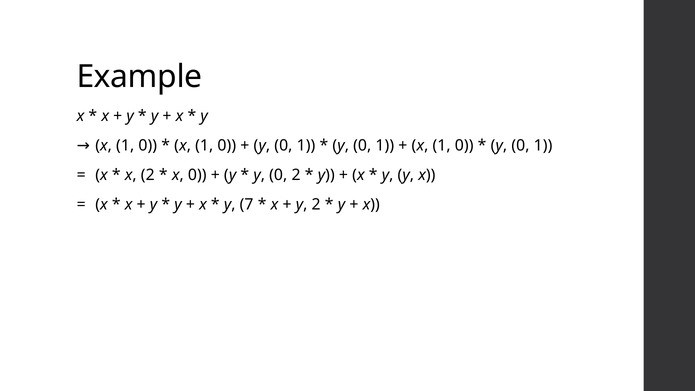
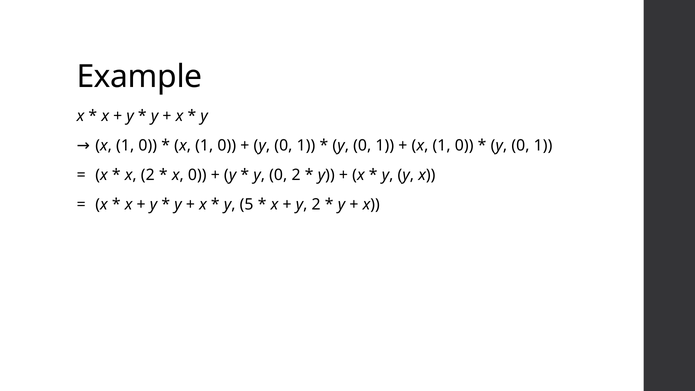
7: 7 -> 5
